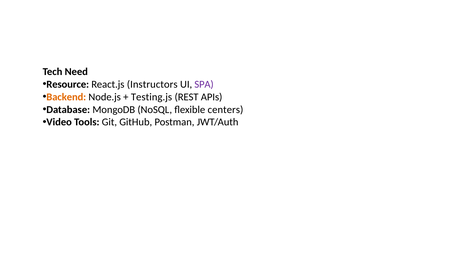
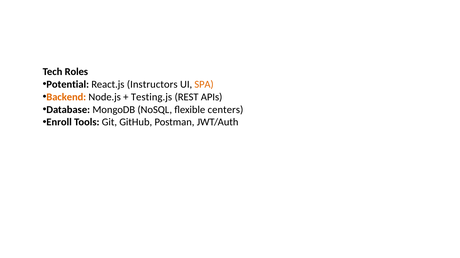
Need: Need -> Roles
Resource: Resource -> Potential
SPA colour: purple -> orange
Video: Video -> Enroll
